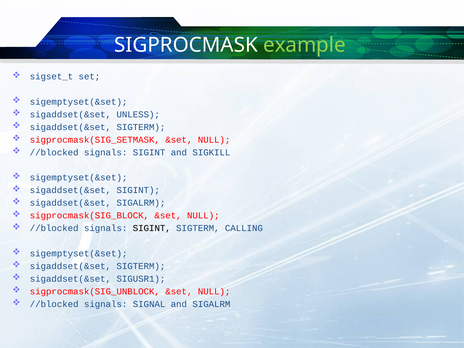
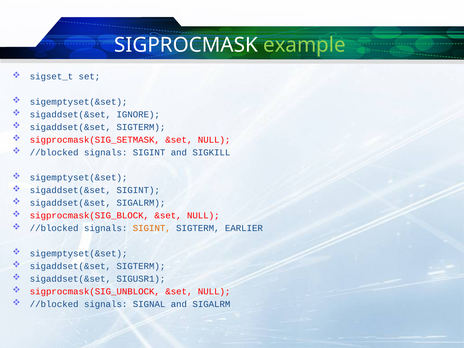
UNLESS: UNLESS -> IGNORE
SIGINT at (152, 228) colour: black -> orange
CALLING: CALLING -> EARLIER
